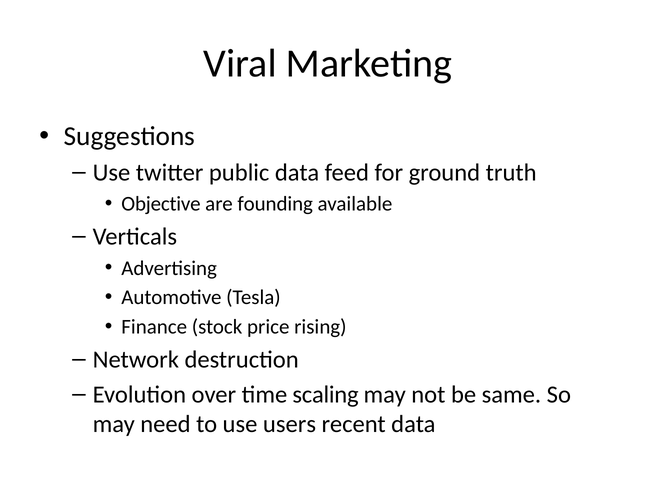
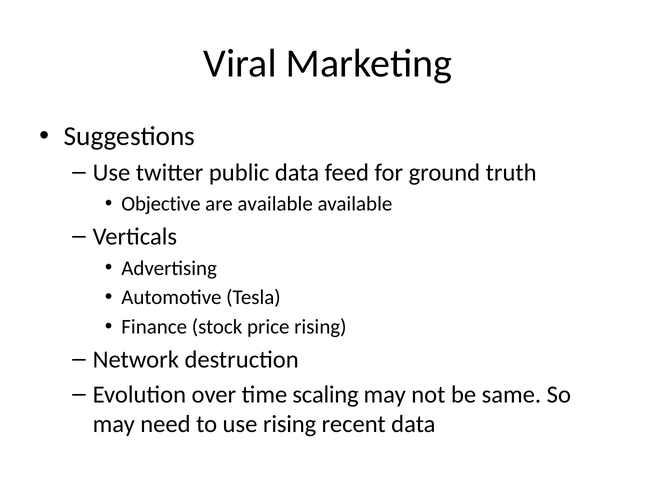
are founding: founding -> available
use users: users -> rising
